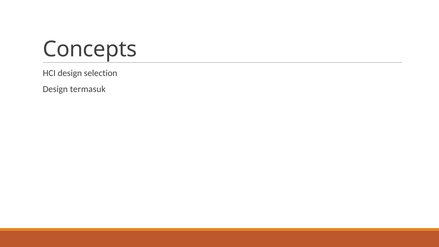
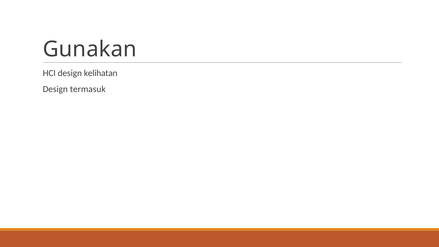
Concepts: Concepts -> Gunakan
selection: selection -> kelihatan
